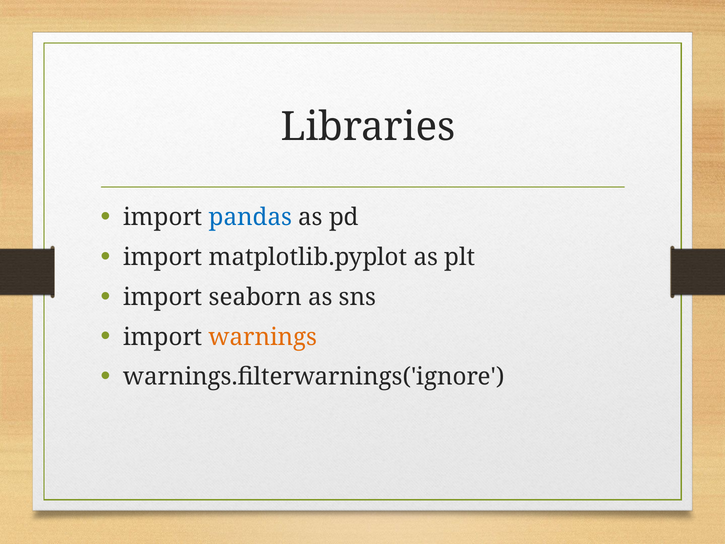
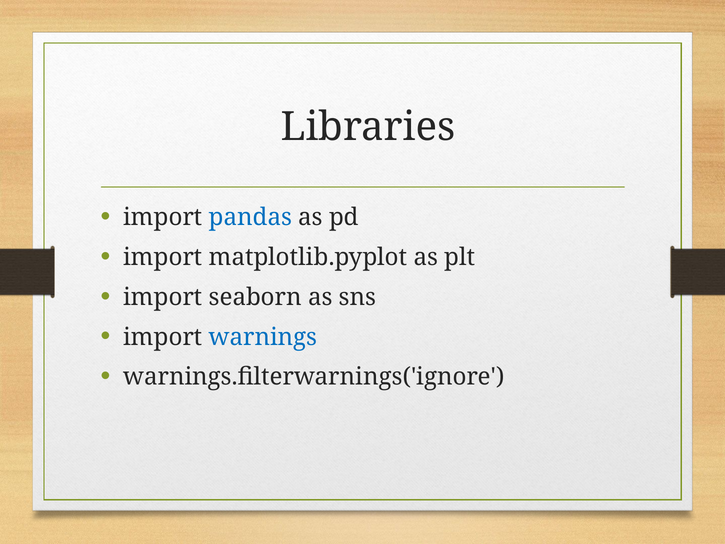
warnings colour: orange -> blue
